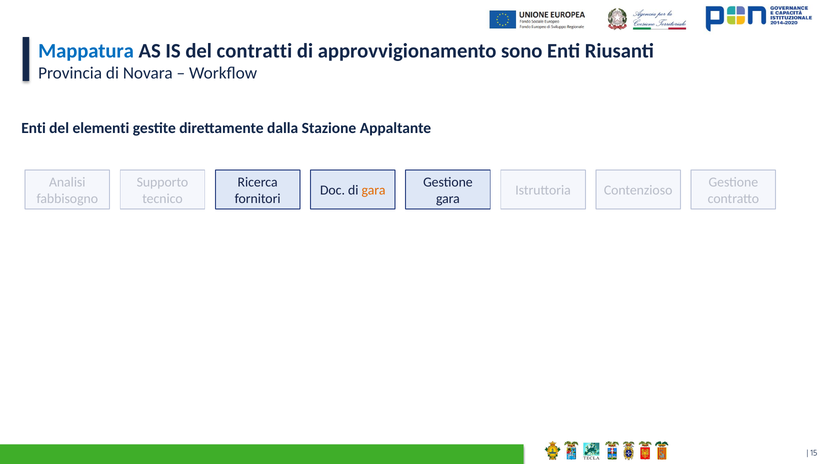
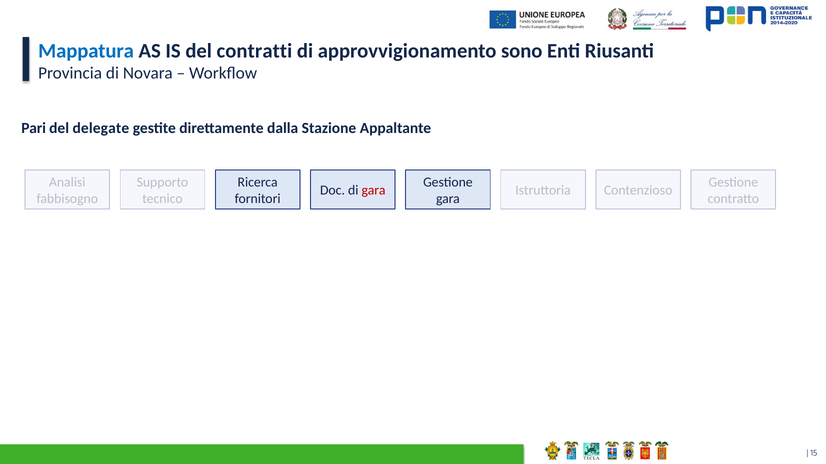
Enti at (34, 128): Enti -> Pari
elementi: elementi -> delegate
gara at (374, 191) colour: orange -> red
